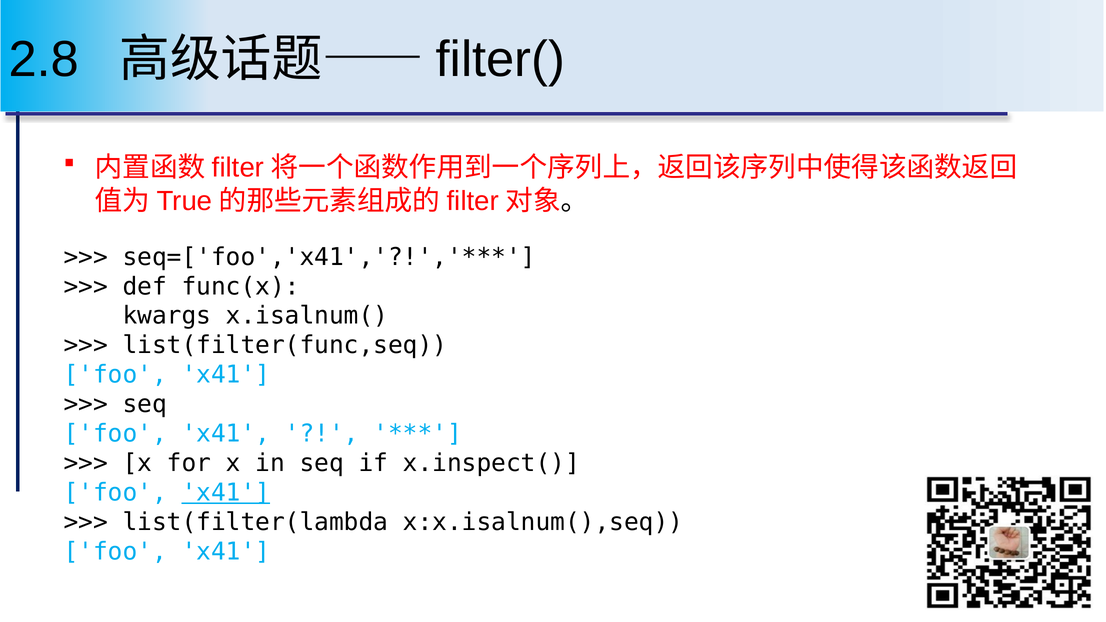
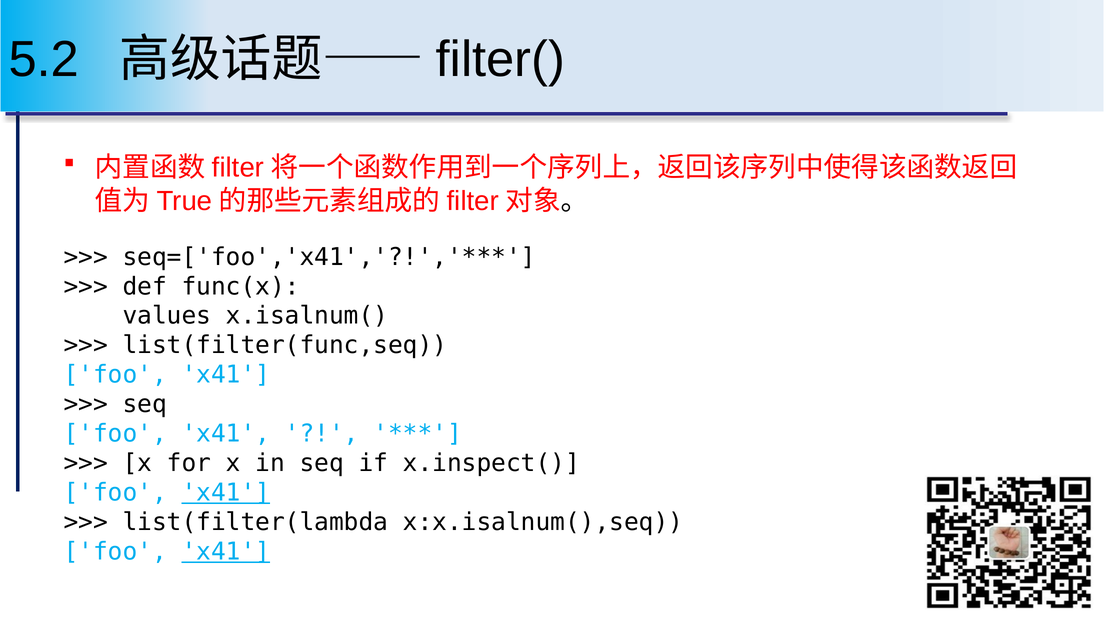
2.8: 2.8 -> 5.2
kwargs: kwargs -> values
x41 at (226, 552) underline: none -> present
